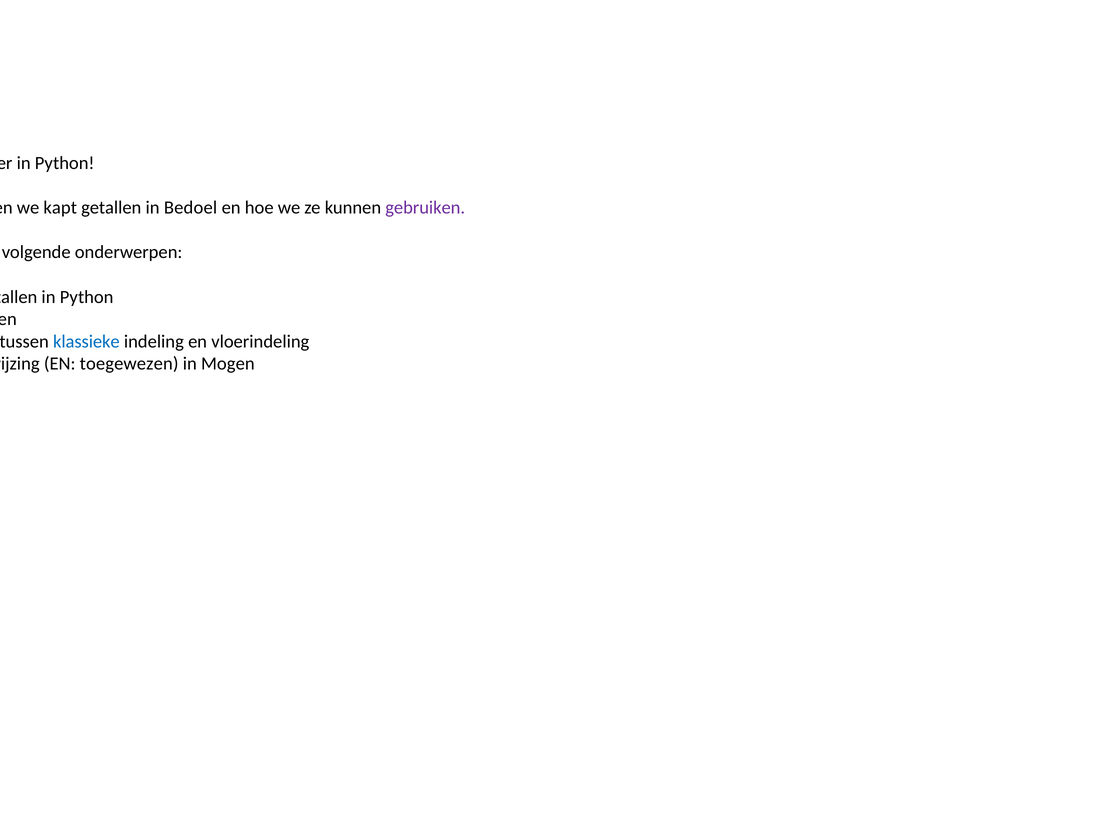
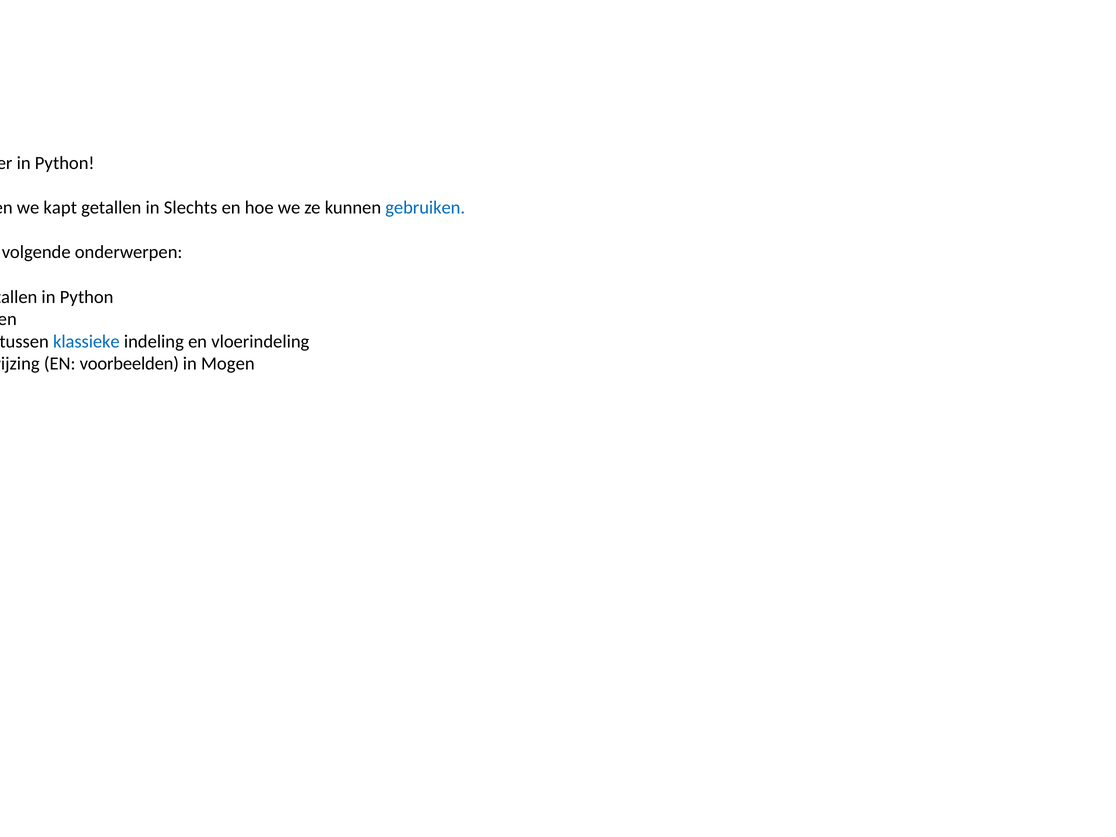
Bedoel: Bedoel -> Slechts
gebruiken colour: purple -> blue
toegewezen: toegewezen -> voorbeelden
